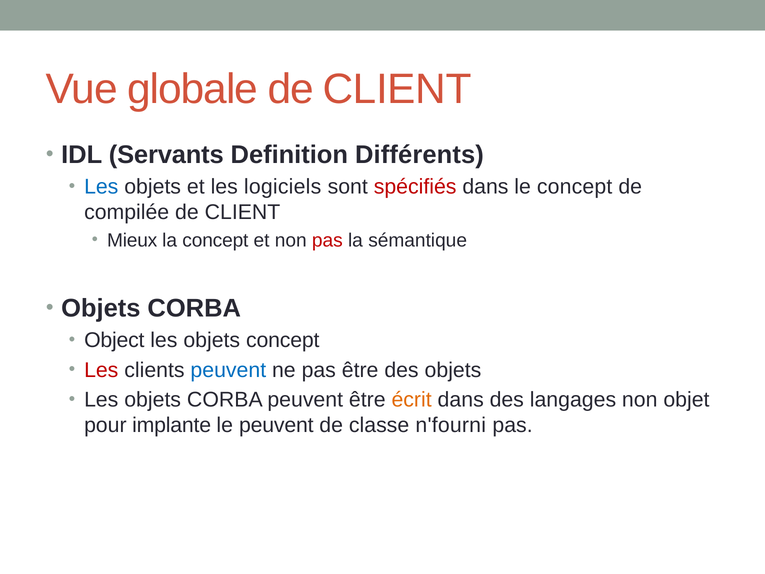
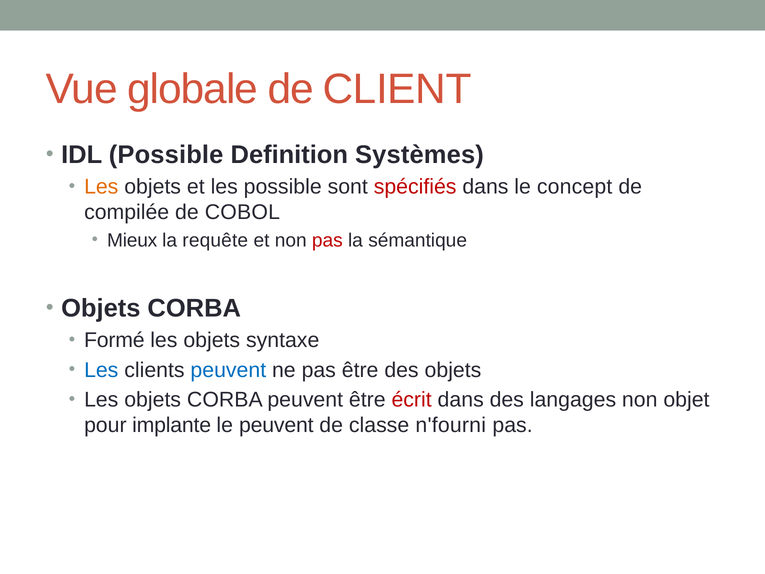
IDL Servants: Servants -> Possible
Différents: Différents -> Systèmes
Les at (101, 187) colour: blue -> orange
les logiciels: logiciels -> possible
CLIENT at (243, 212): CLIENT -> COBOL
la concept: concept -> requête
Object: Object -> Formé
objets concept: concept -> syntaxe
Les at (101, 370) colour: red -> blue
écrit colour: orange -> red
